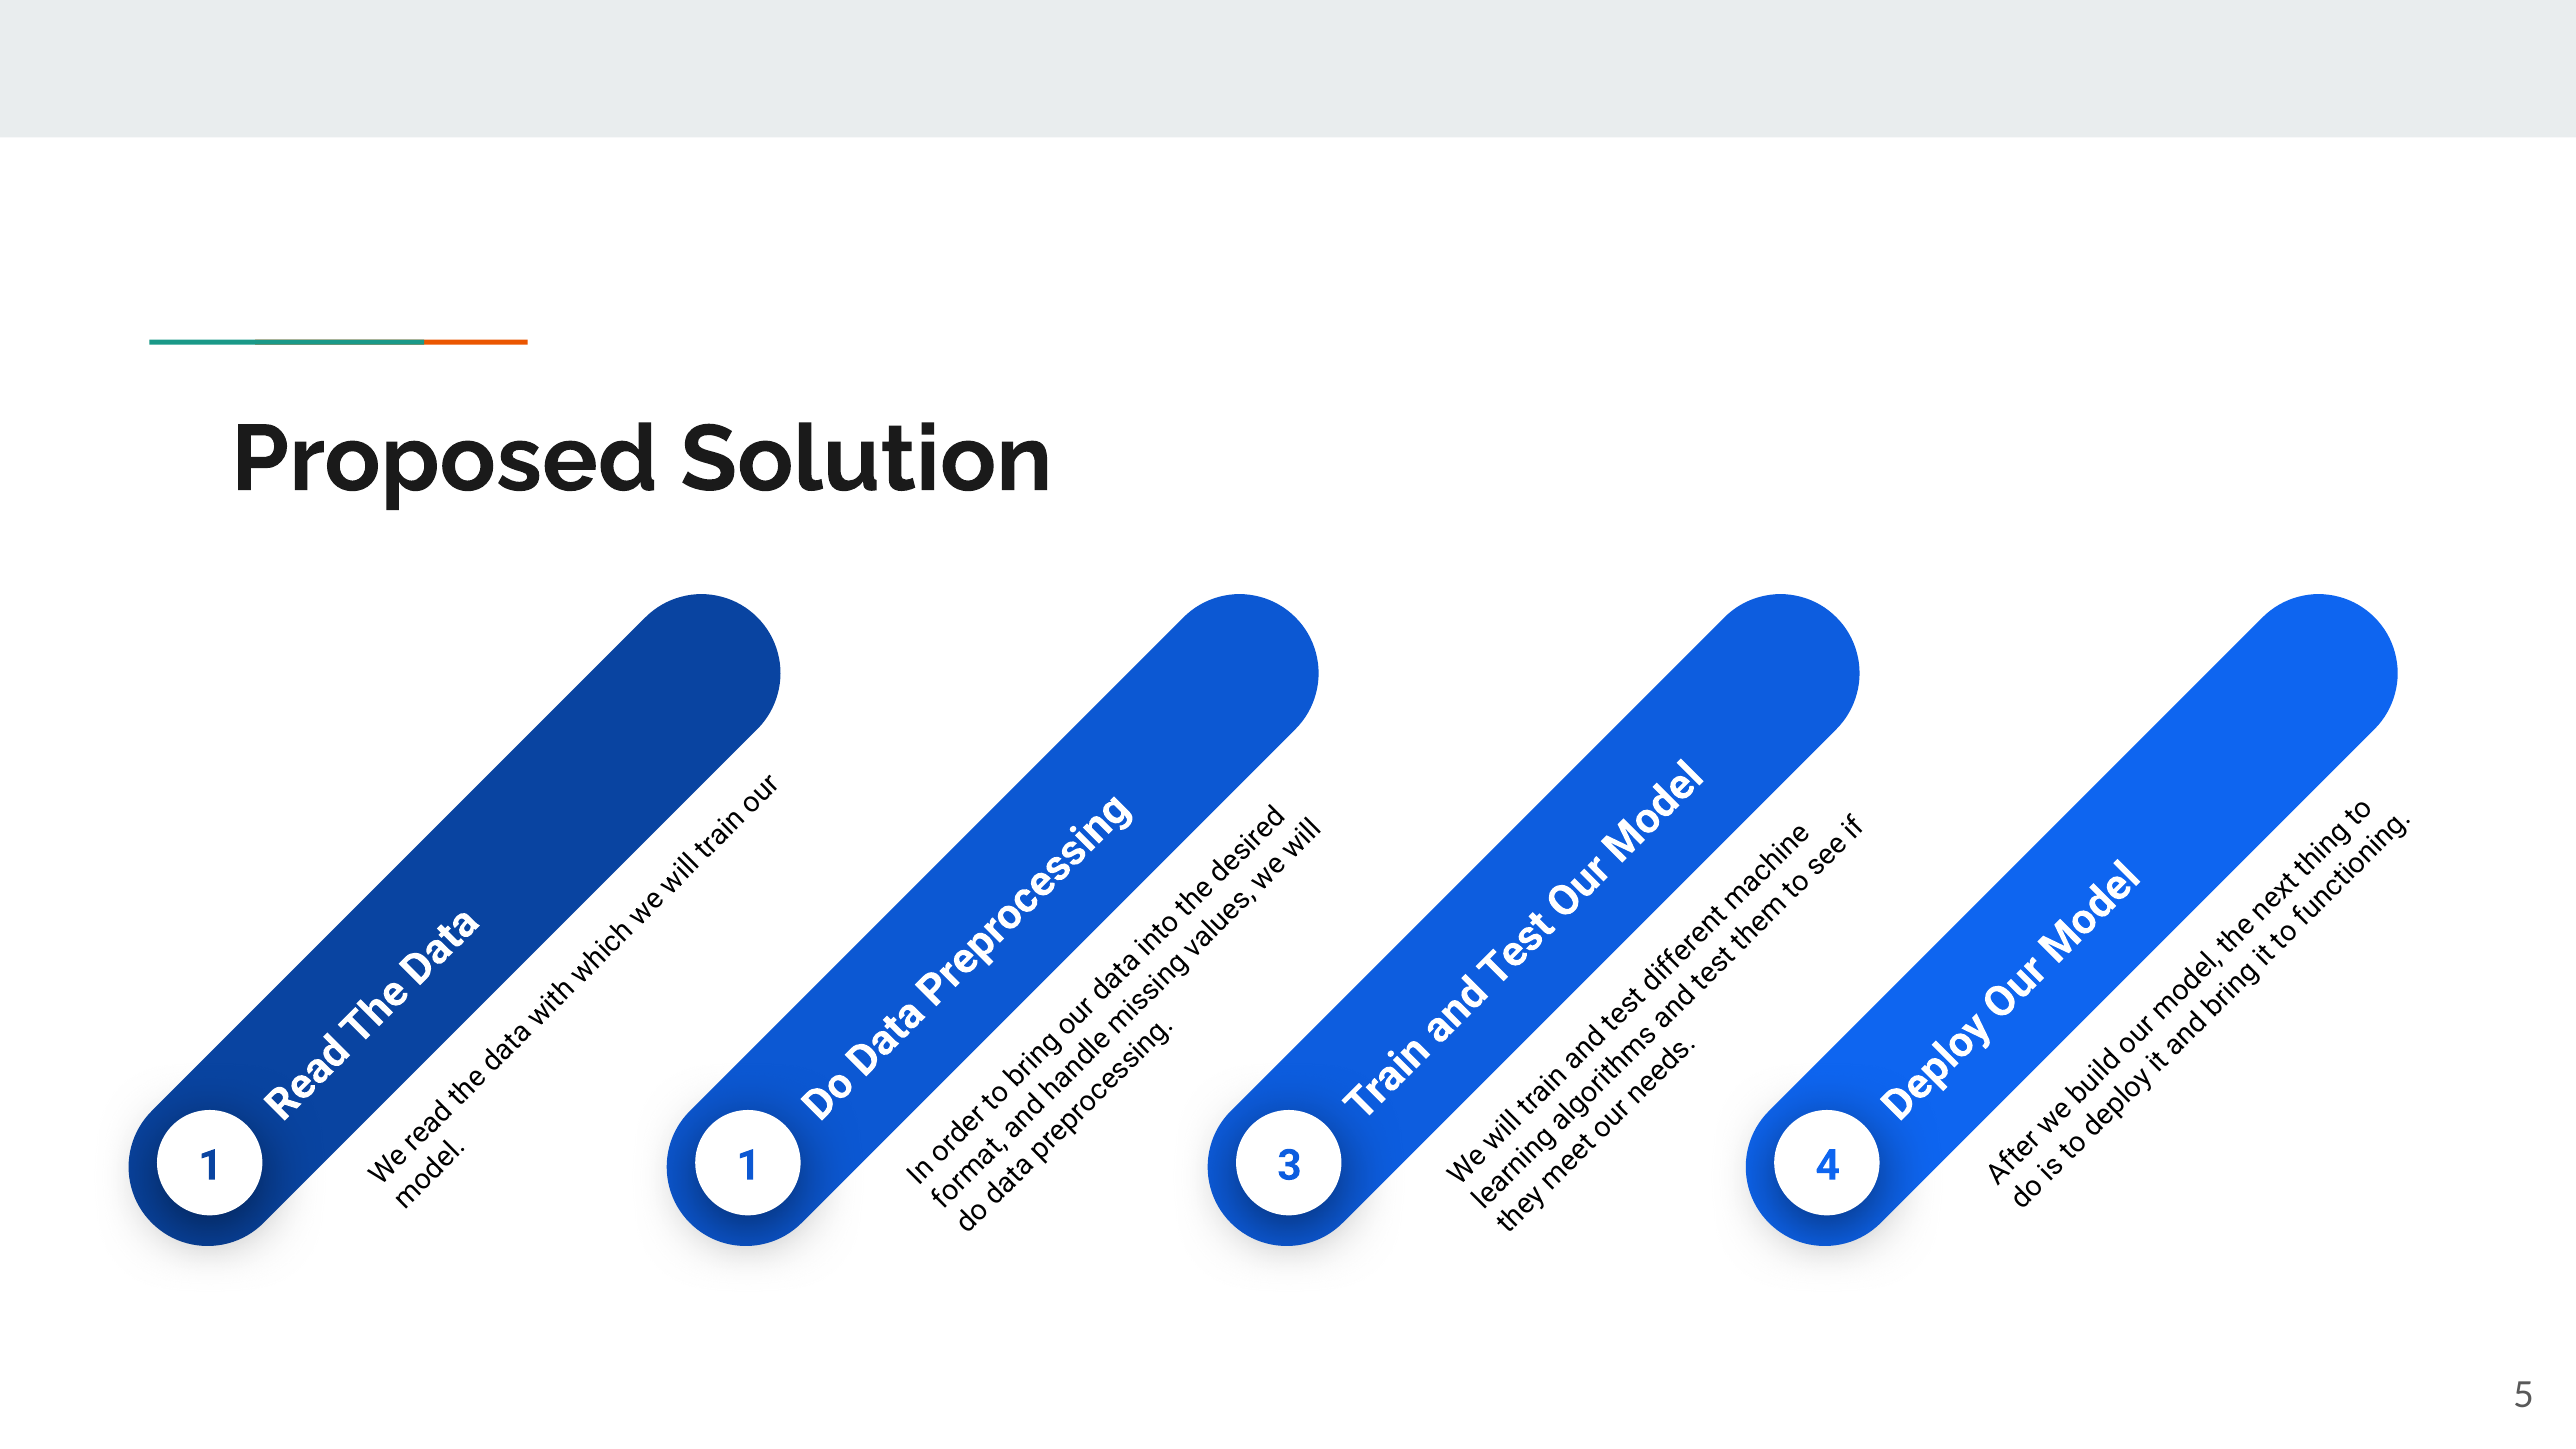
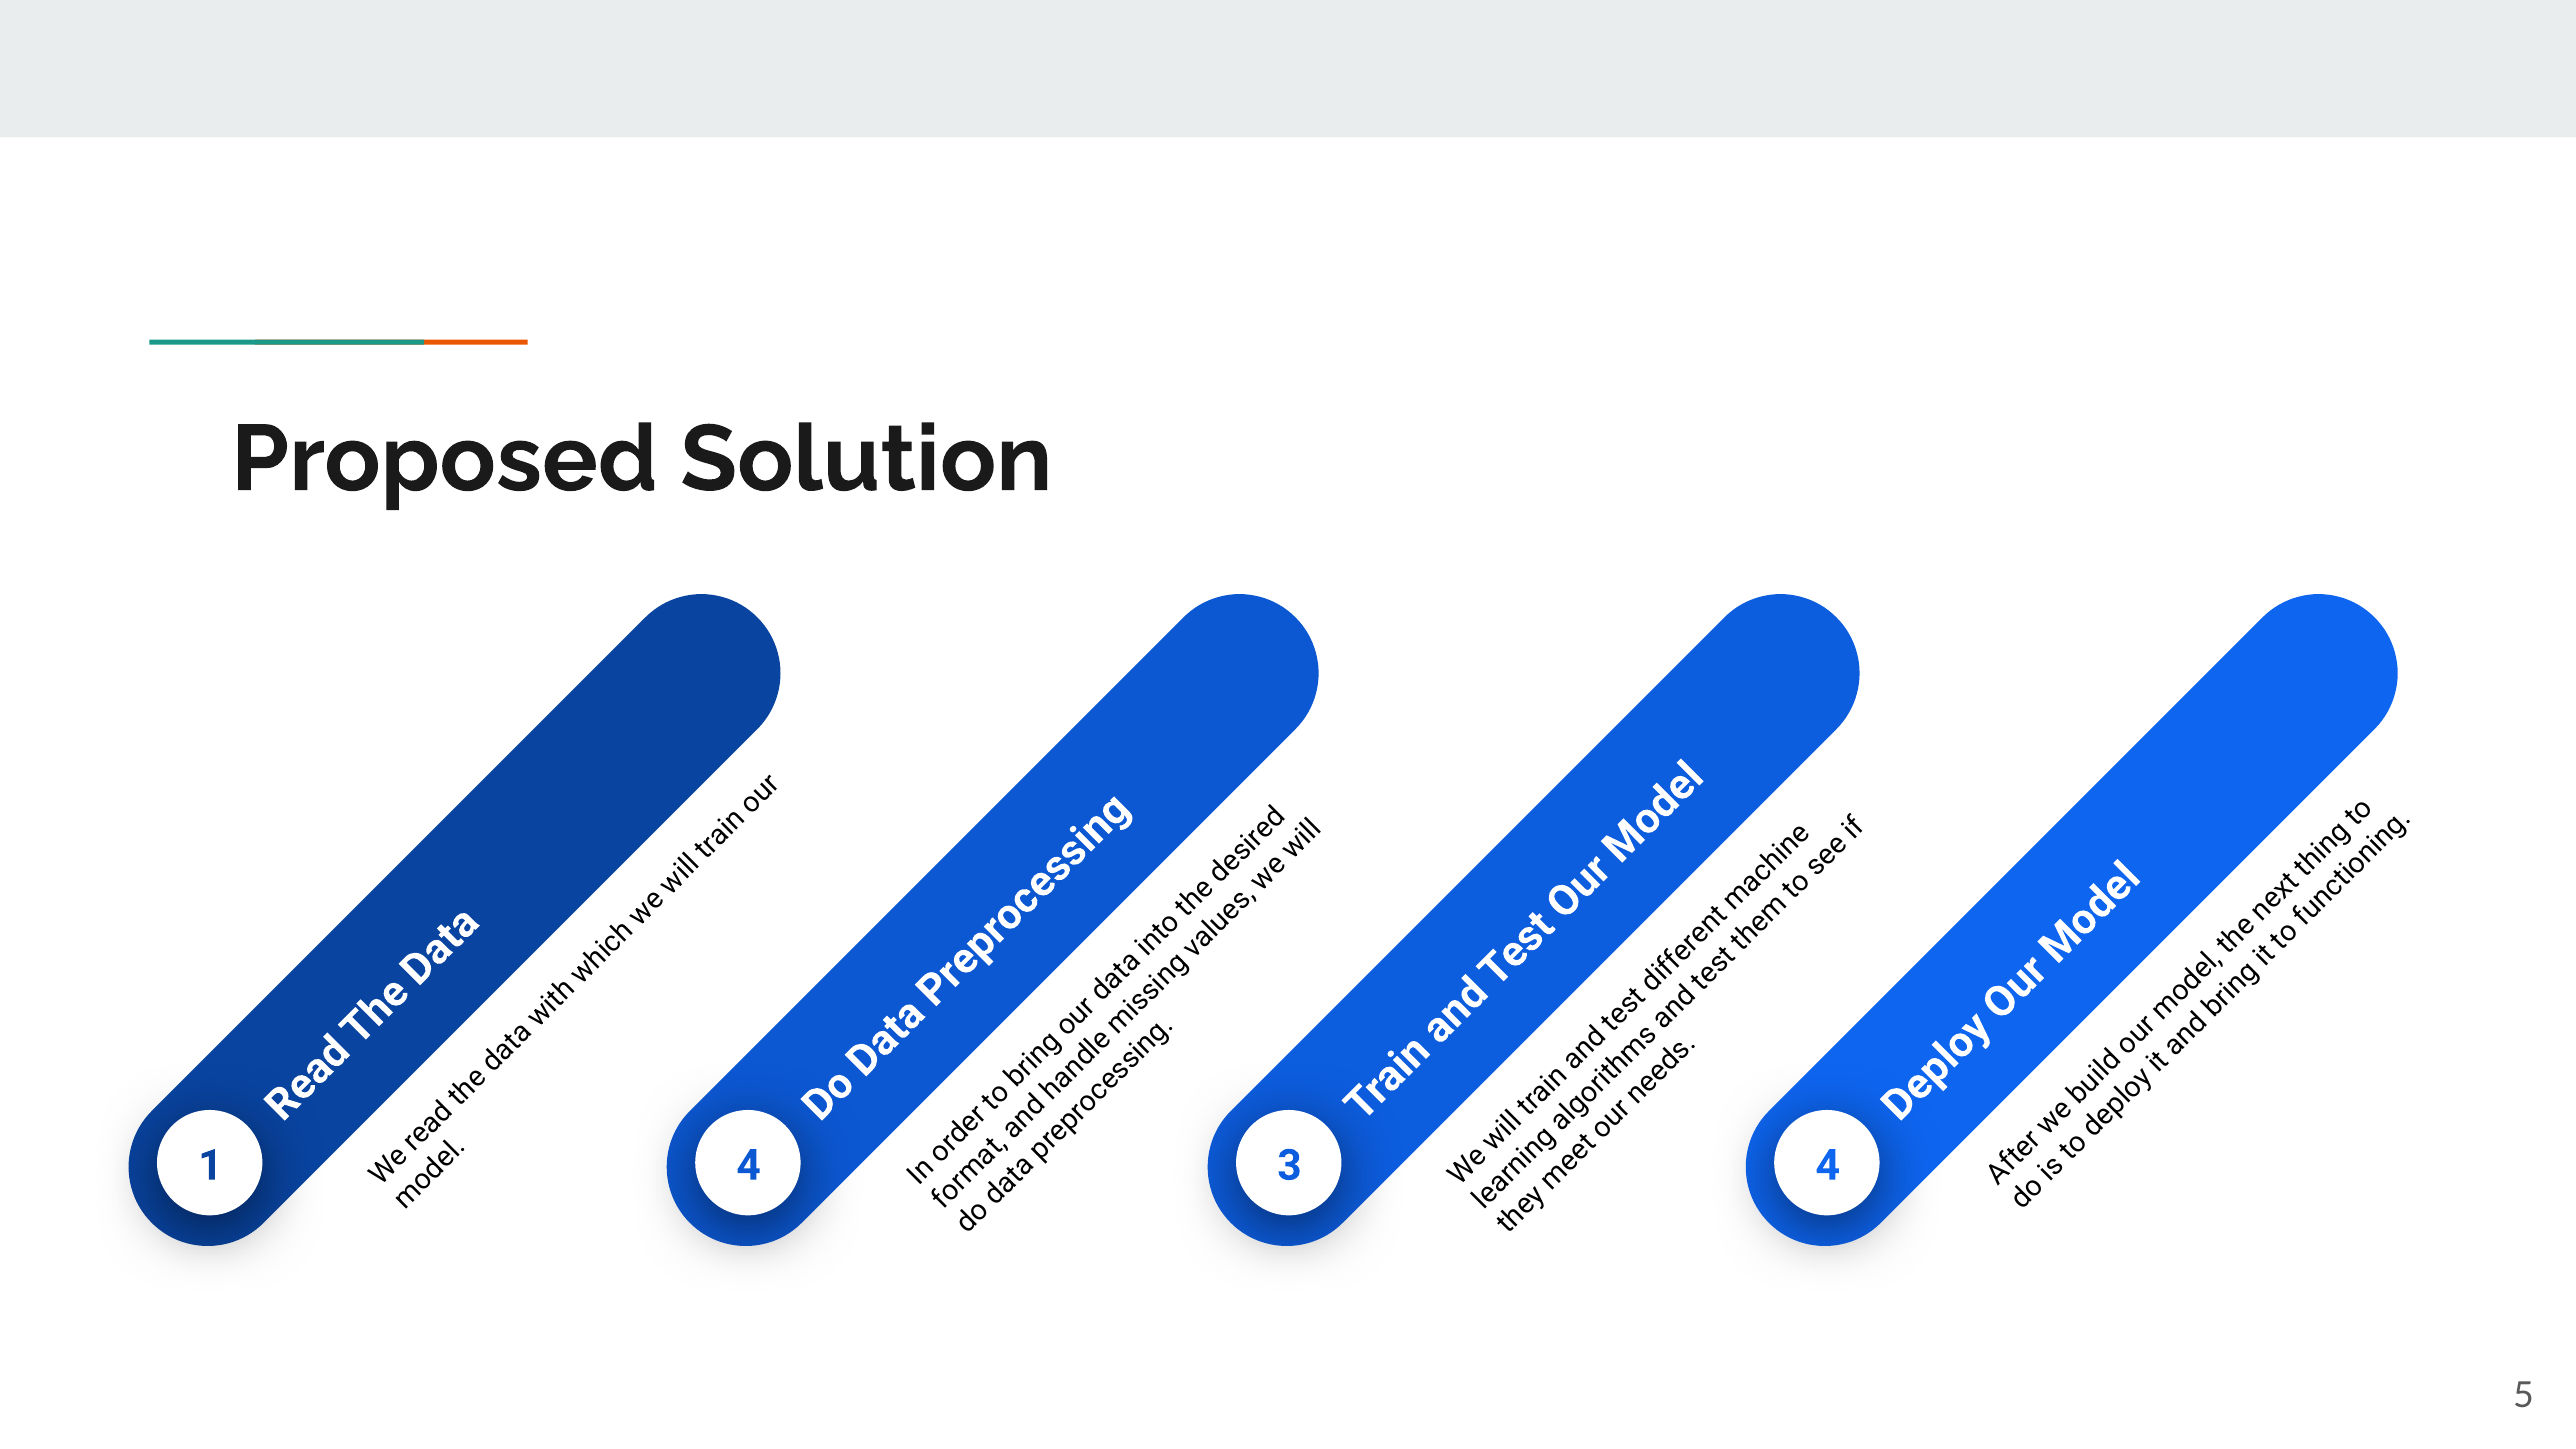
1 at (749, 1166): 1 -> 4
